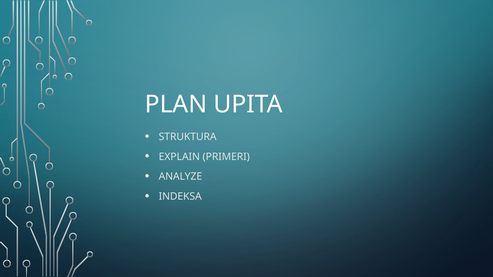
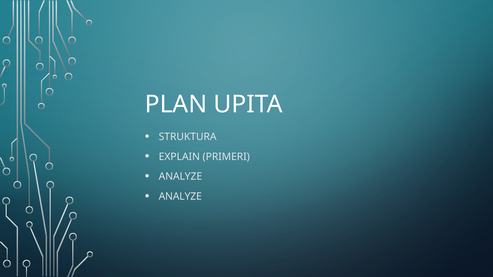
INDEKSA at (180, 197): INDEKSA -> ANALYZE
